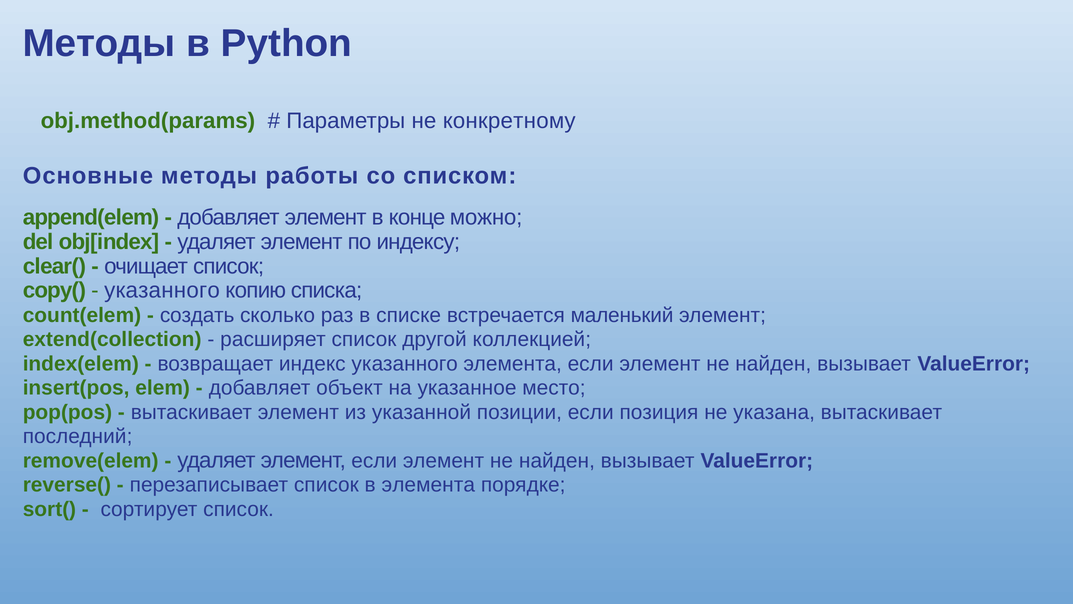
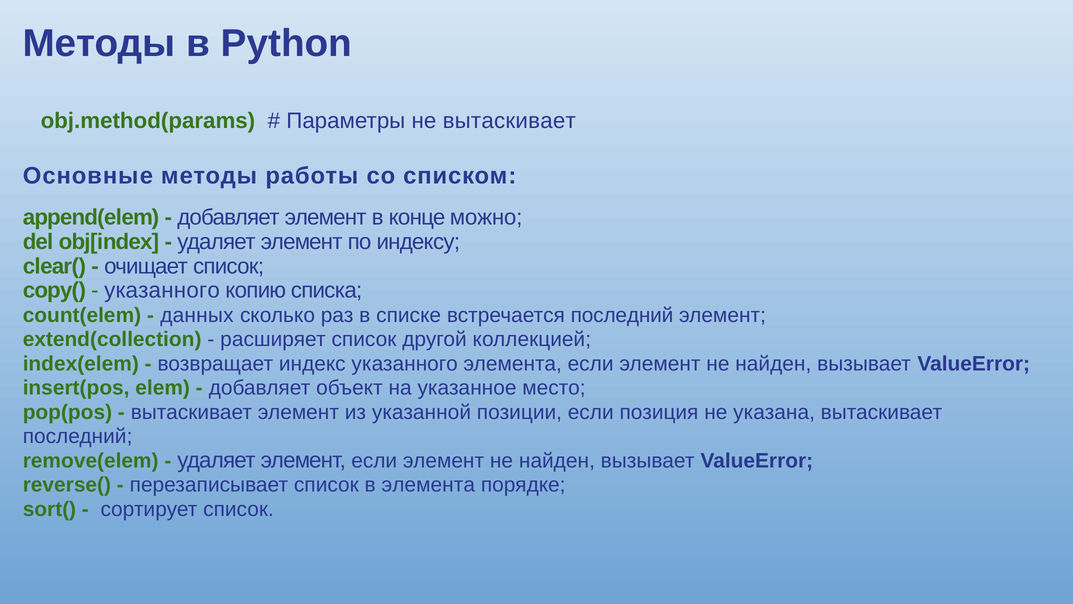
не конкретному: конкретному -> вытаскивает
создать: создать -> данных
встречается маленький: маленький -> последний
